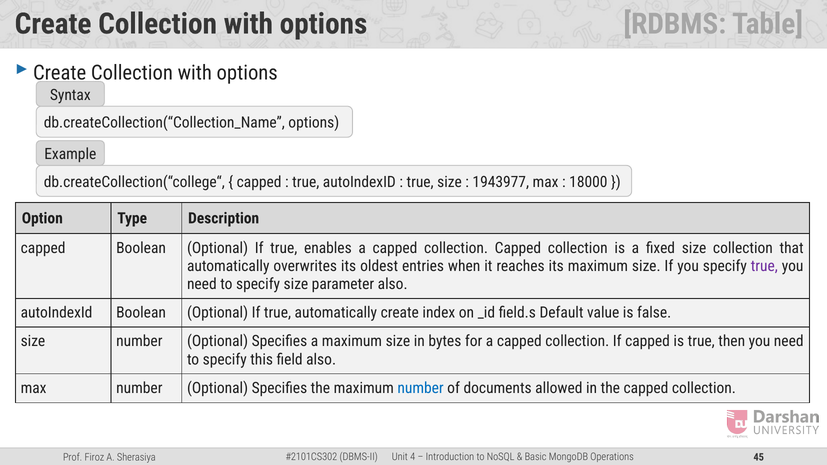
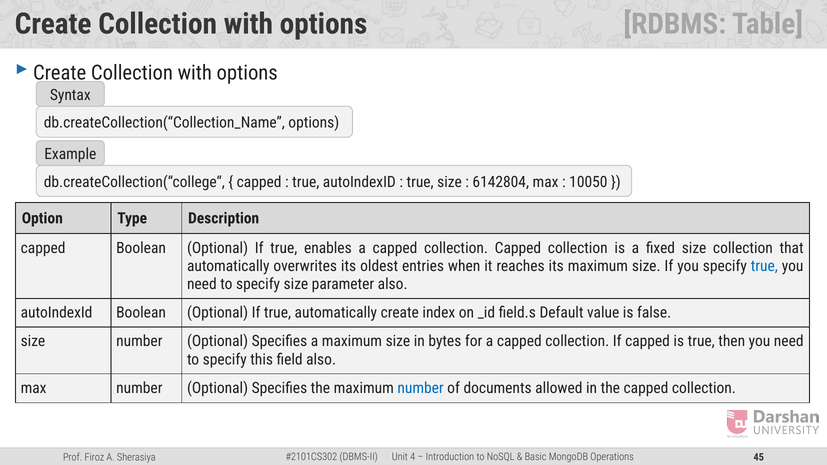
1943977: 1943977 -> 6142804
18000: 18000 -> 10050
true at (764, 266) colour: purple -> blue
